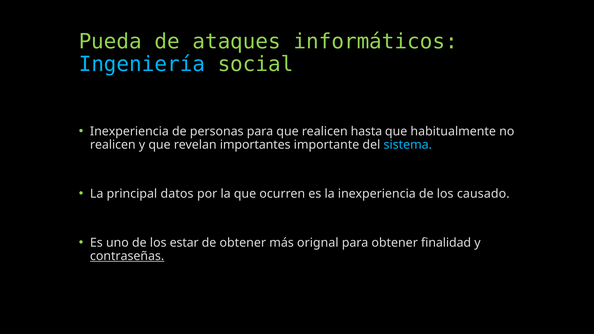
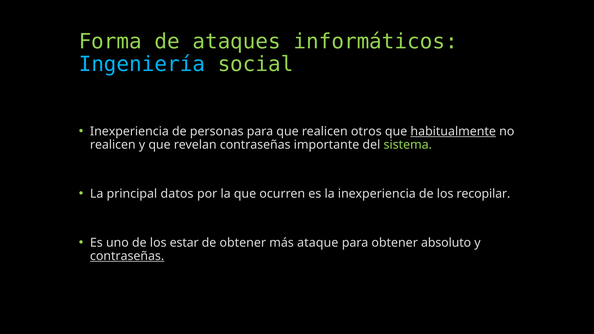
Pueda: Pueda -> Forma
hasta: hasta -> otros
habitualmente underline: none -> present
revelan importantes: importantes -> contraseñas
sistema colour: light blue -> light green
causado: causado -> recopilar
orignal: orignal -> ataque
finalidad: finalidad -> absoluto
